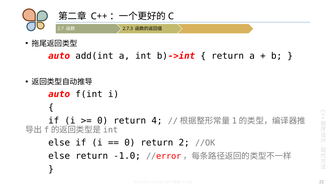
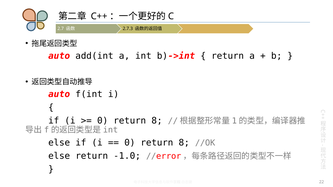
4 at (157, 121): 4 -> 8
2 at (184, 143): 2 -> 8
